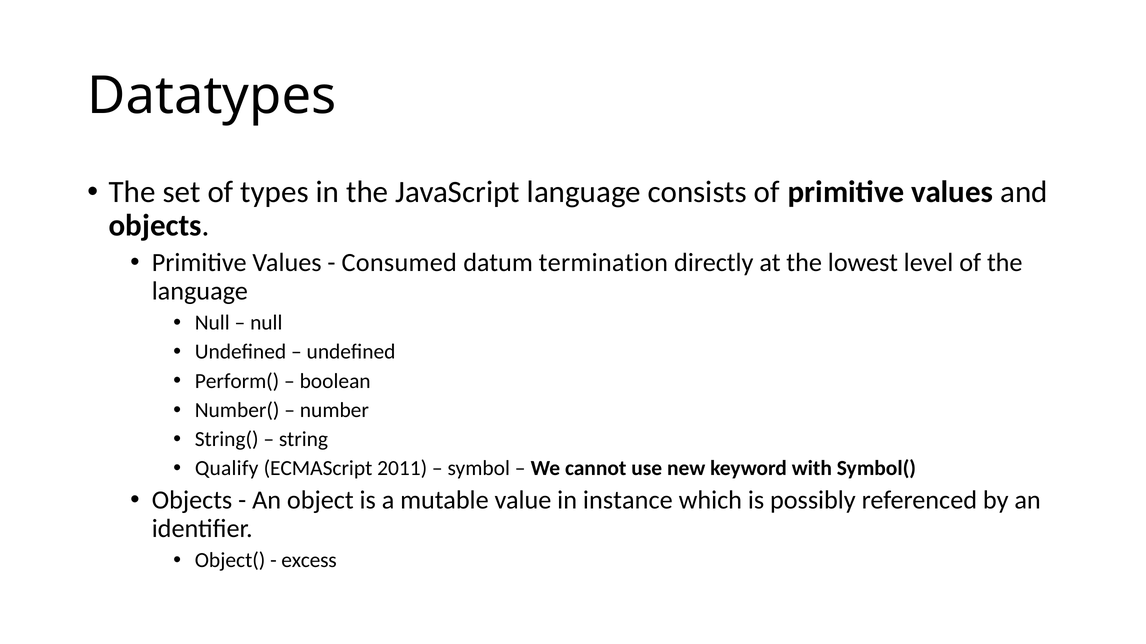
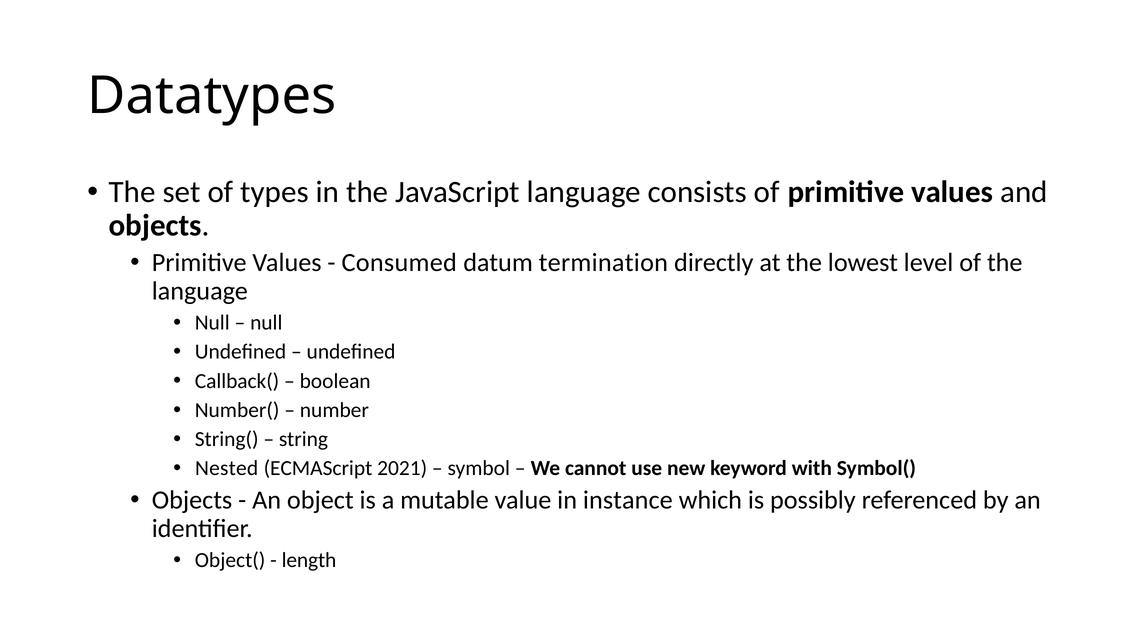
Perform(: Perform( -> Callback(
Qualify: Qualify -> Nested
2011: 2011 -> 2021
excess: excess -> length
